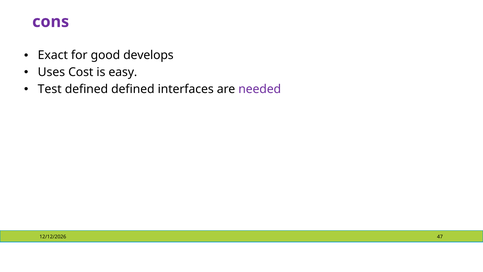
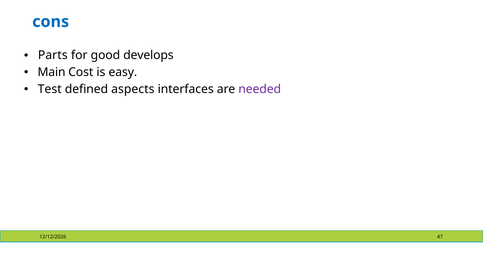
cons colour: purple -> blue
Exact: Exact -> Parts
Uses: Uses -> Main
defined defined: defined -> aspects
